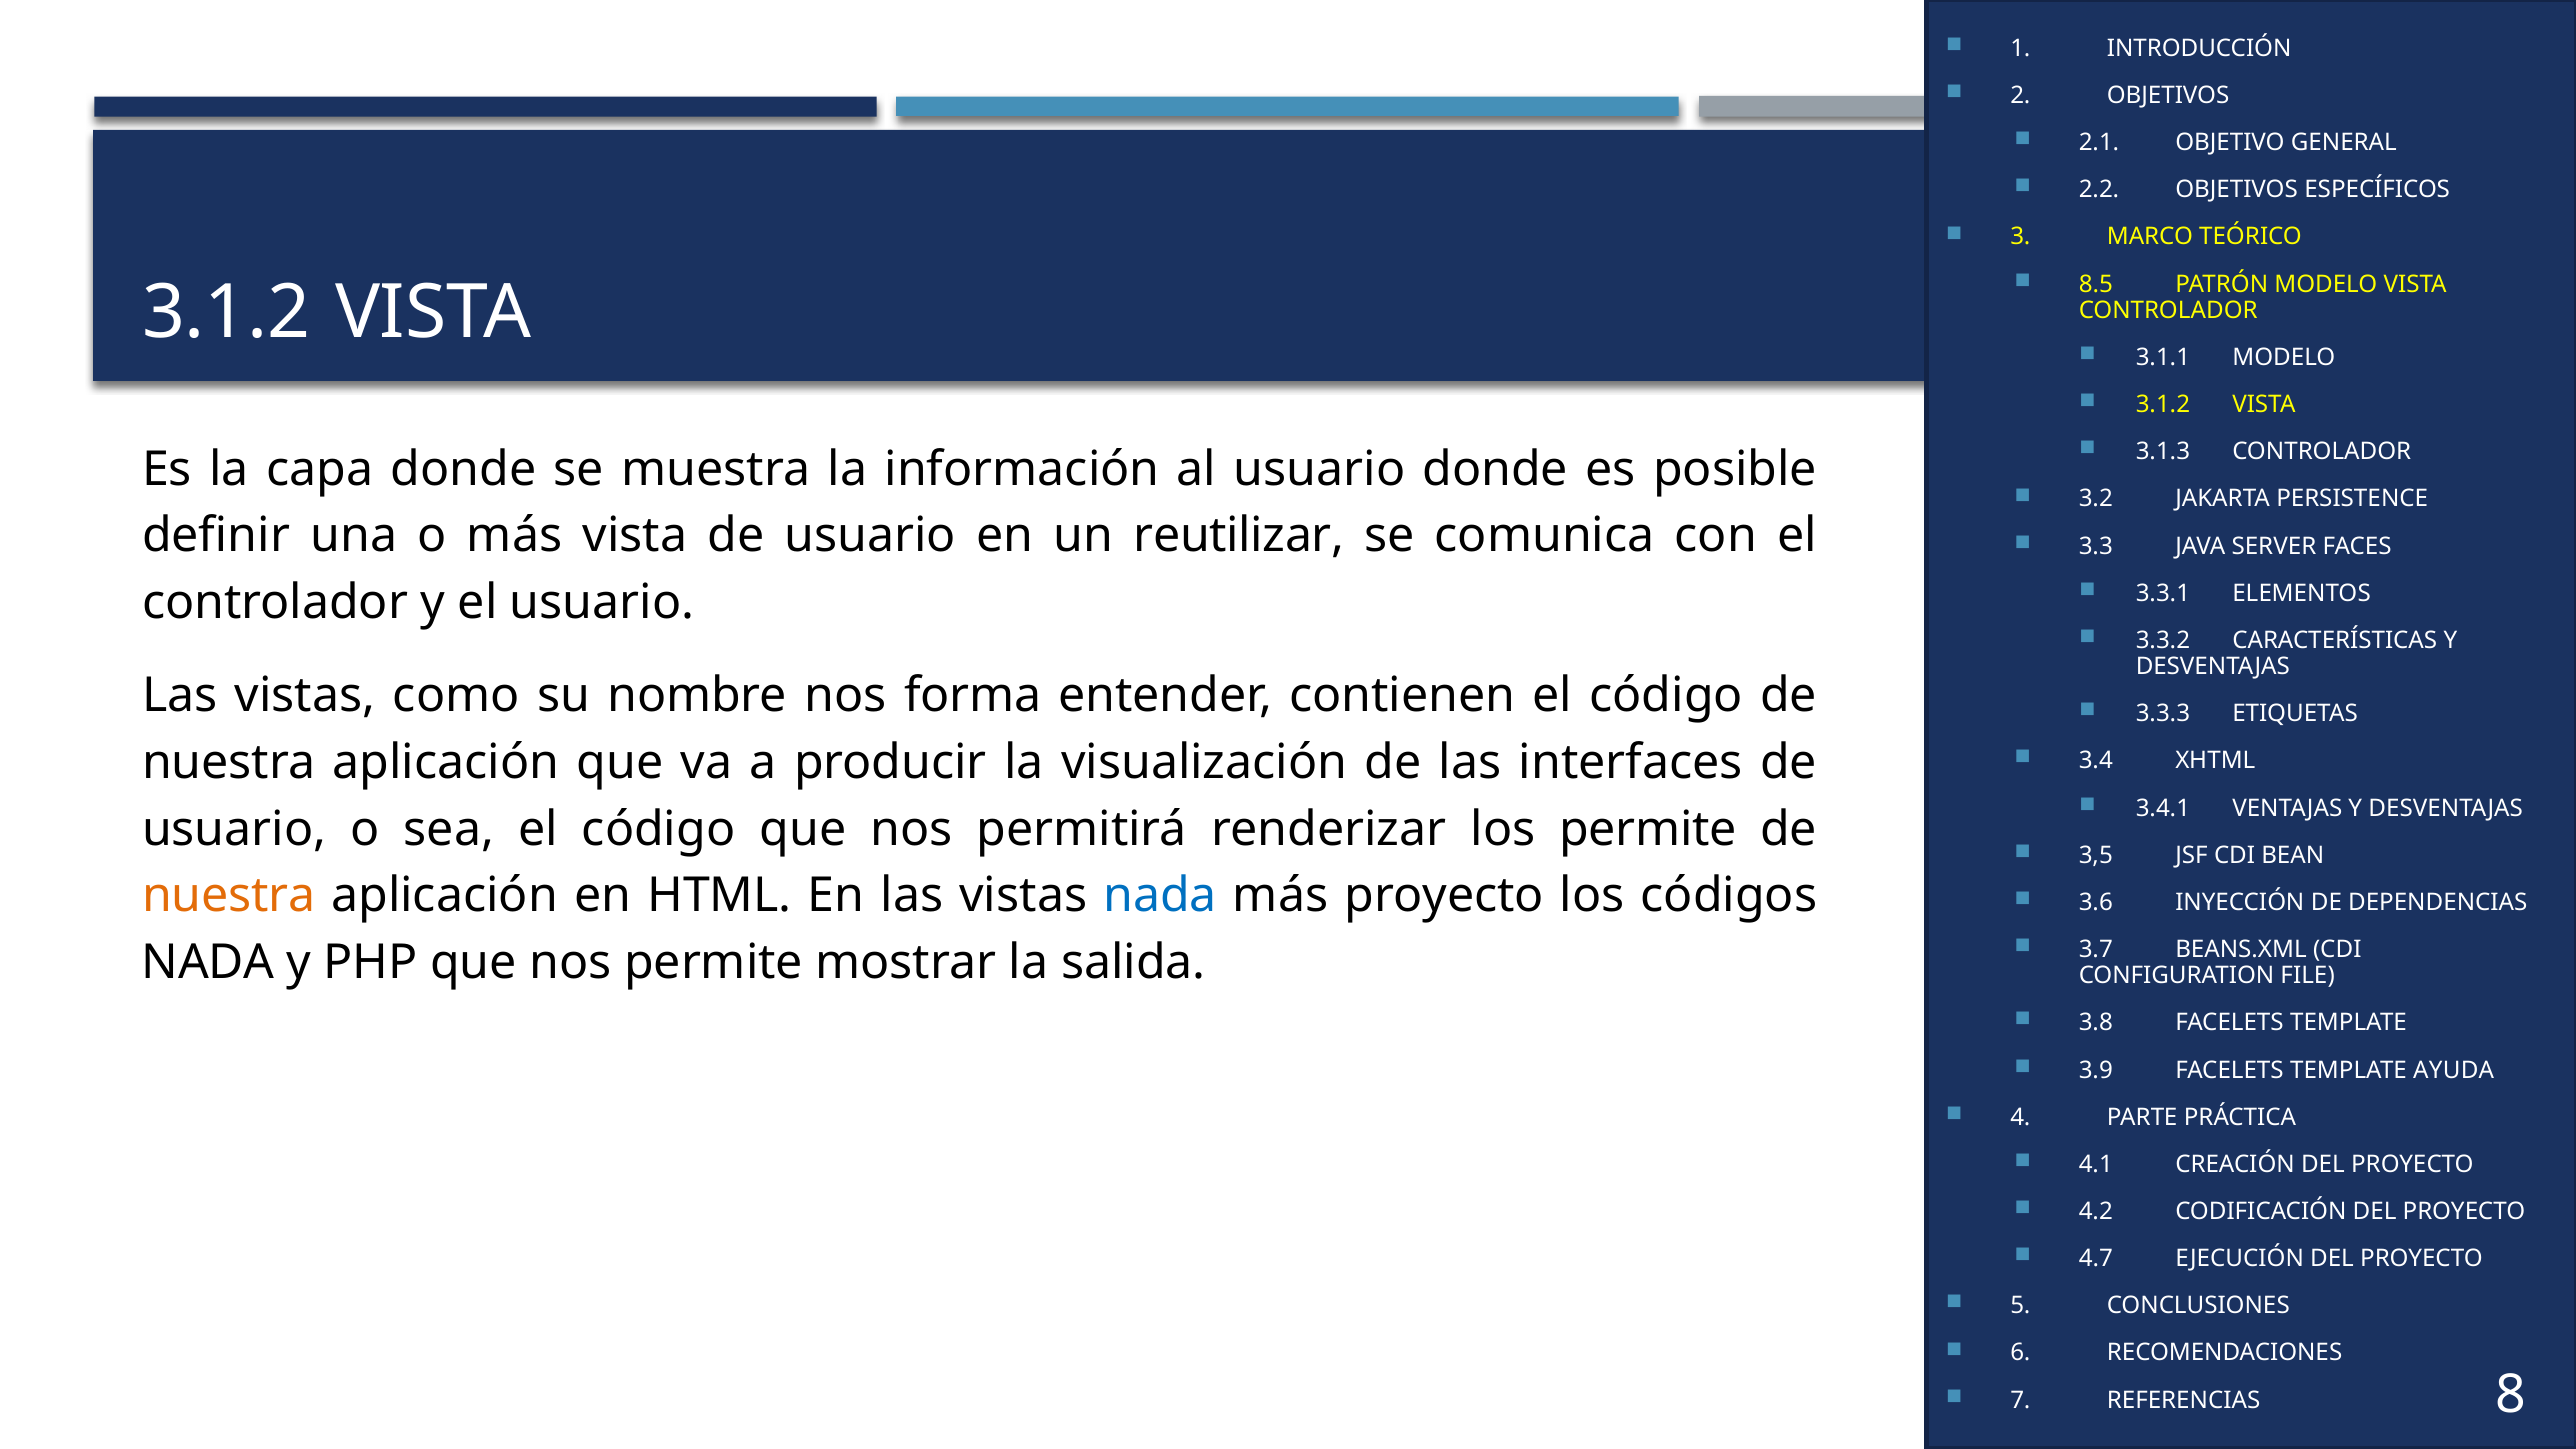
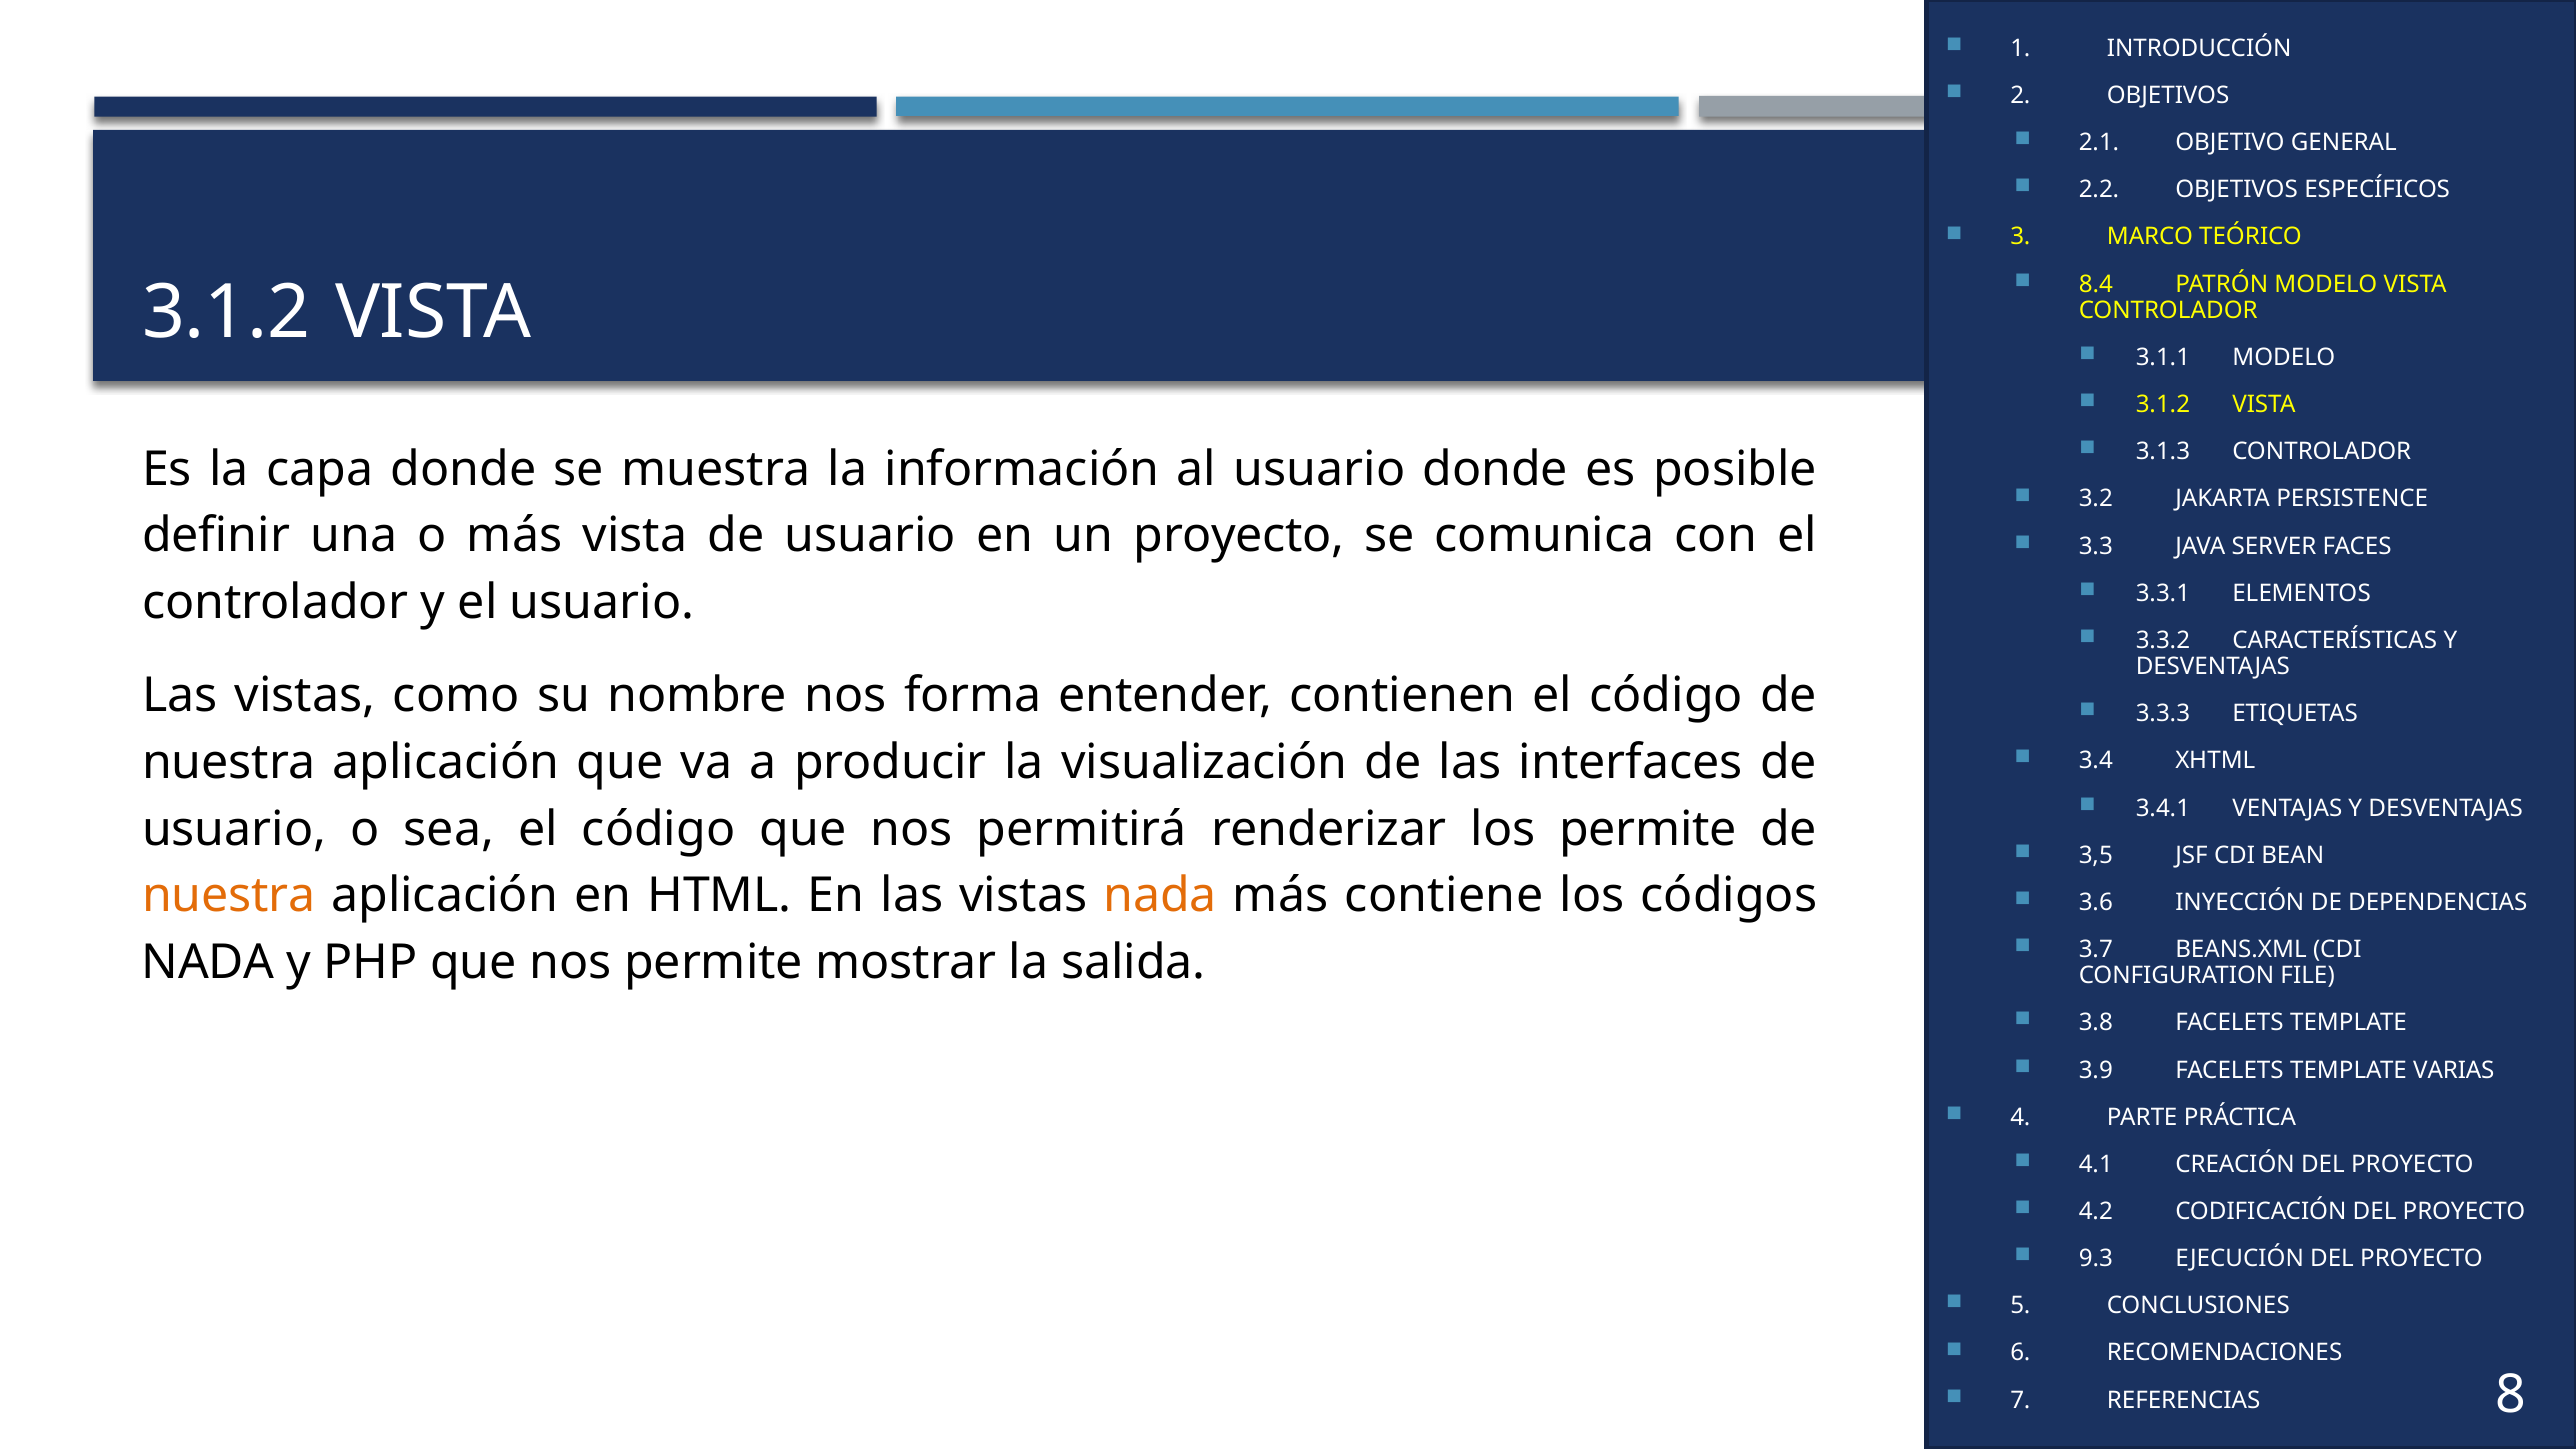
8.5: 8.5 -> 8.4
un reutilizar: reutilizar -> proyecto
nada at (1160, 896) colour: blue -> orange
más proyecto: proyecto -> contiene
AYUDA: AYUDA -> VARIAS
4.7: 4.7 -> 9.3
